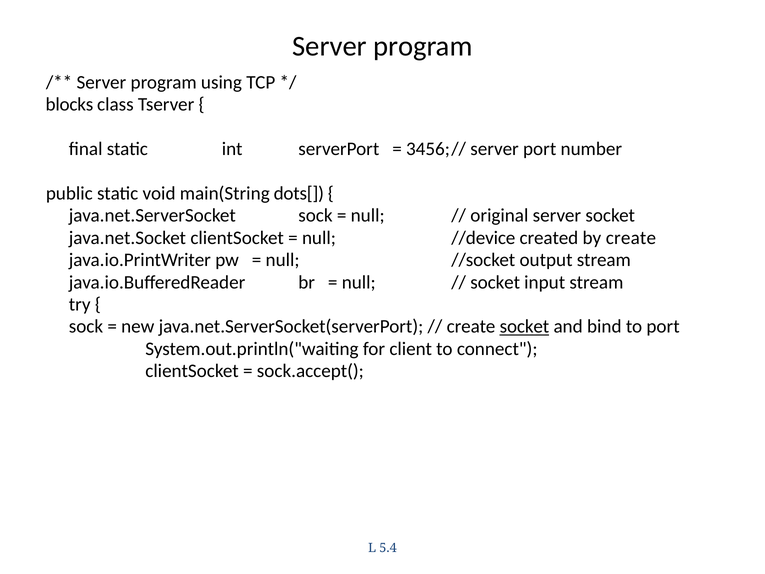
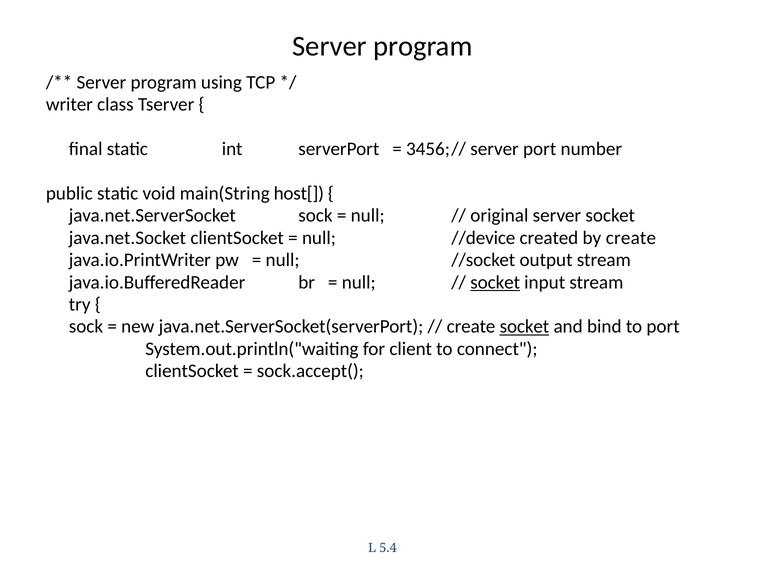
blocks: blocks -> writer
dots[: dots[ -> host[
socket at (495, 282) underline: none -> present
